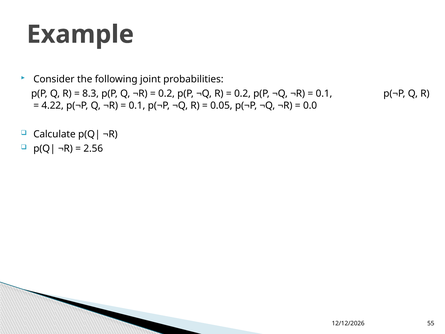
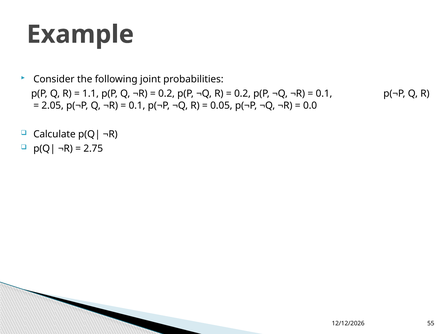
8.3: 8.3 -> 1.1
4.22: 4.22 -> 2.05
2.56: 2.56 -> 2.75
